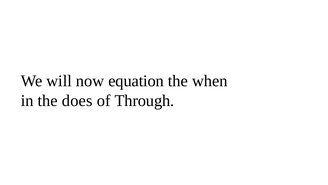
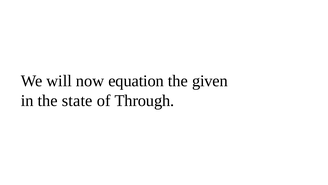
when: when -> given
does: does -> state
